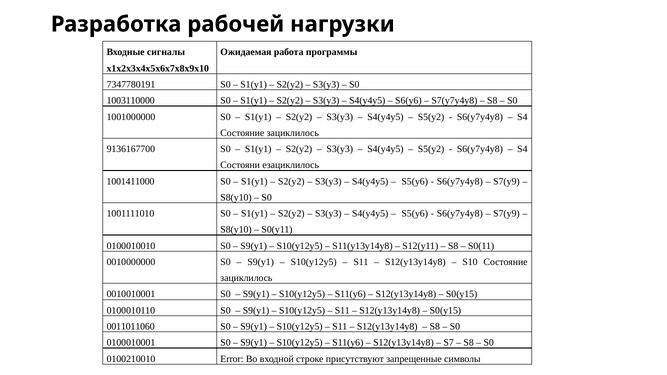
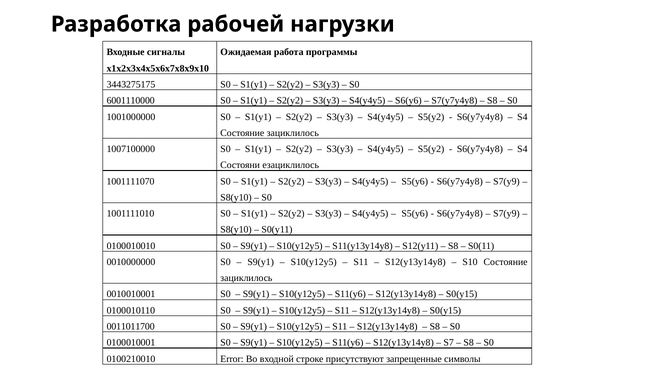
7347780191: 7347780191 -> 3443275175
1003110000: 1003110000 -> 6001110000
9136167700: 9136167700 -> 1007100000
1001411000: 1001411000 -> 1001111070
0011011060: 0011011060 -> 0011011700
